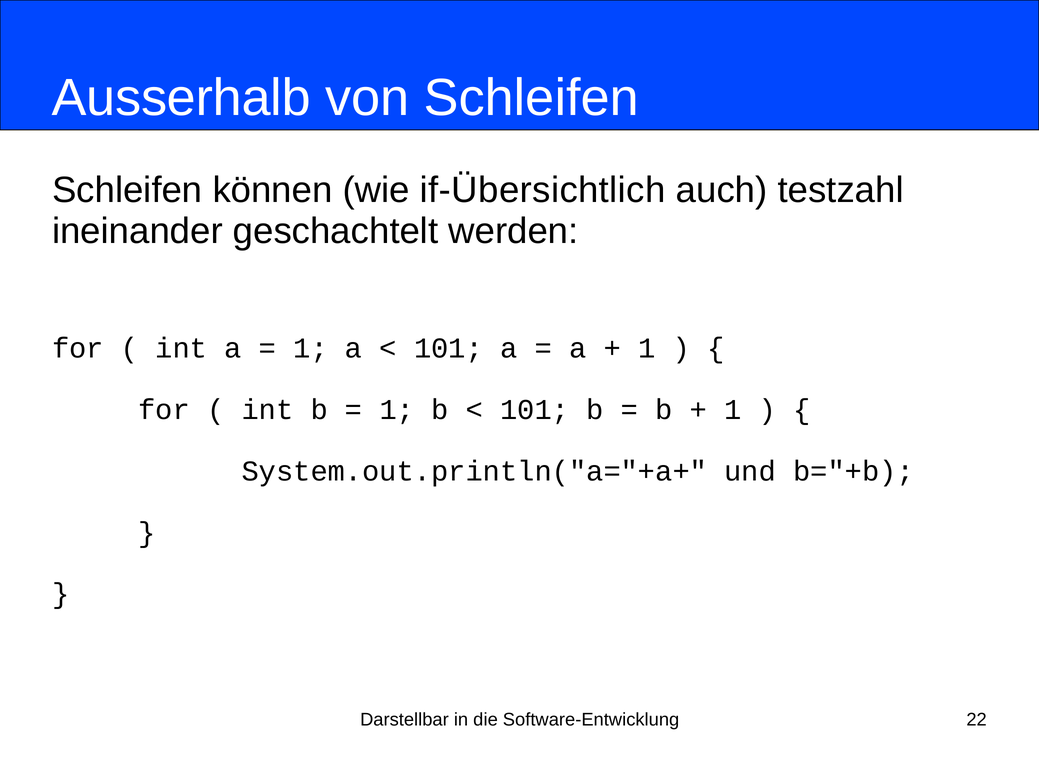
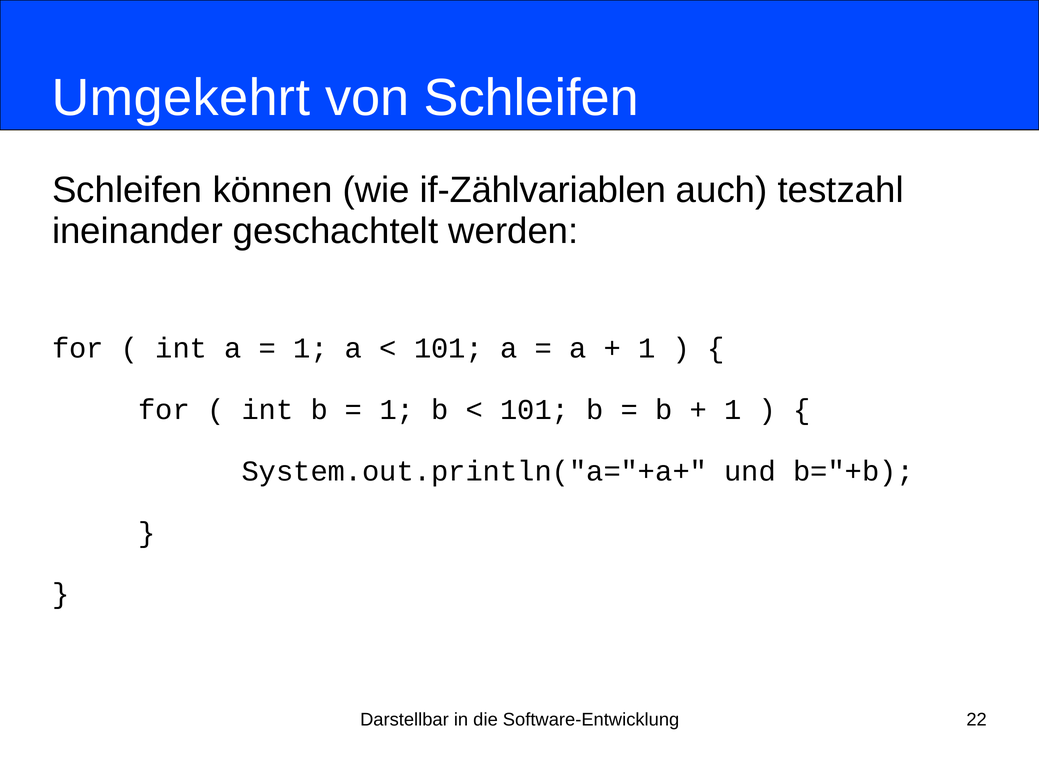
Ausserhalb: Ausserhalb -> Umgekehrt
if-Übersichtlich: if-Übersichtlich -> if-Zählvariablen
